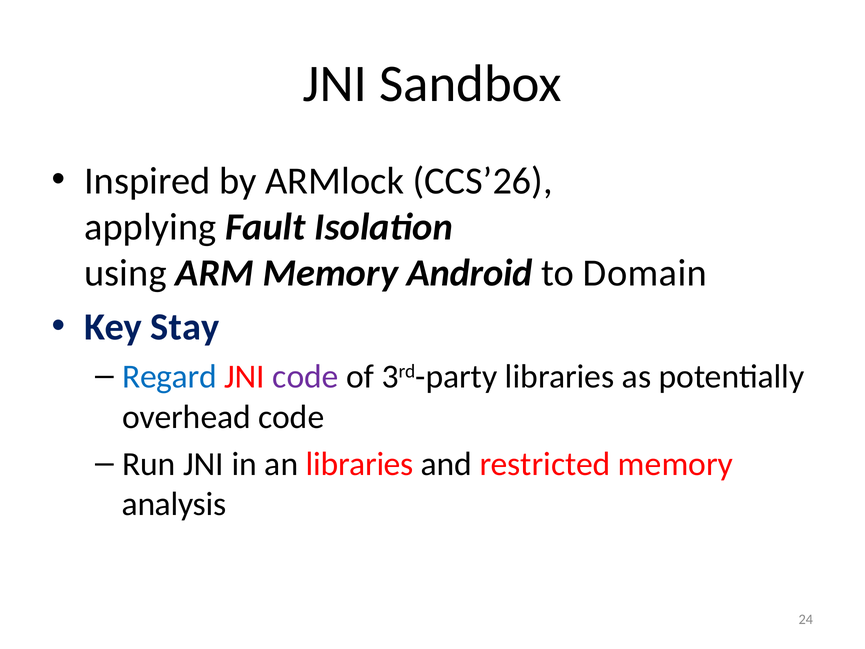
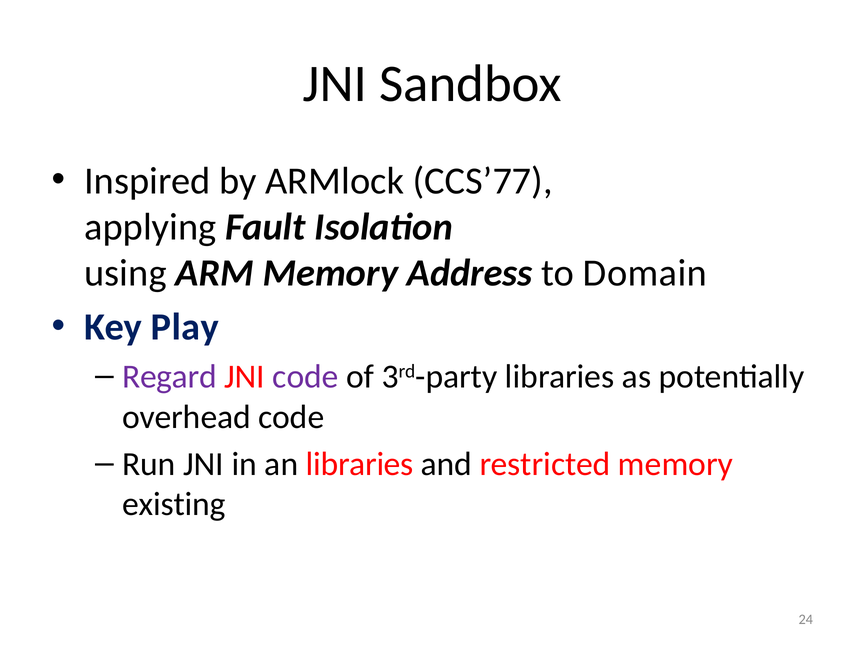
CCS’26: CCS’26 -> CCS’77
Android: Android -> Address
Stay: Stay -> Play
Regard colour: blue -> purple
analysis: analysis -> existing
